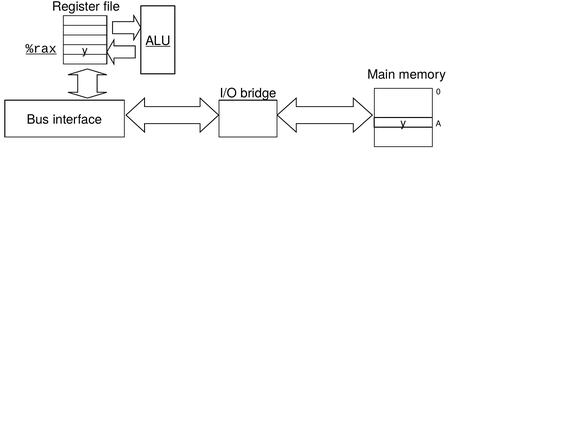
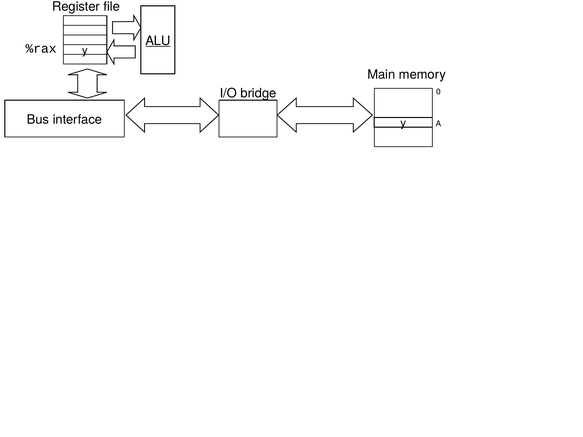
%rax underline: present -> none
